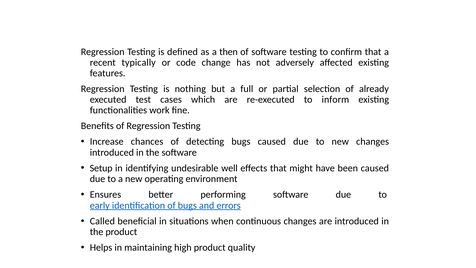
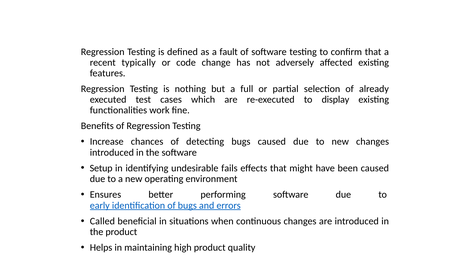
then: then -> fault
inform: inform -> display
well: well -> fails
